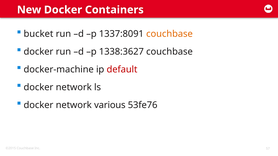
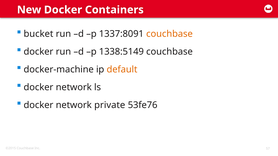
1338:3627: 1338:3627 -> 1338:5149
default colour: red -> orange
various: various -> private
